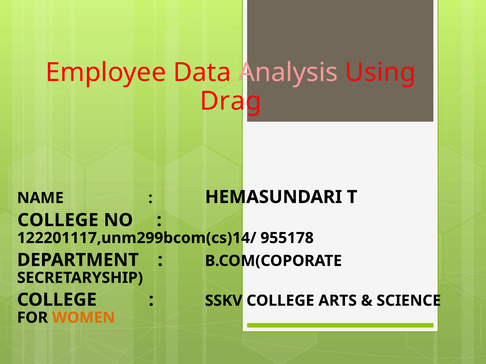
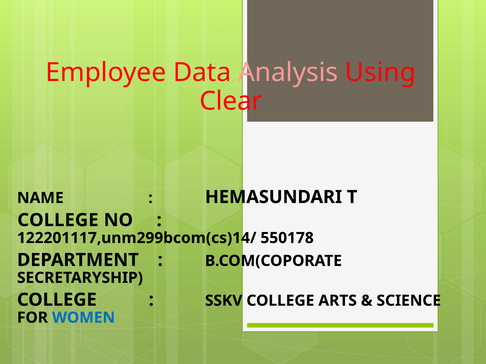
Drag: Drag -> Clear
955178: 955178 -> 550178
WOMEN colour: orange -> blue
